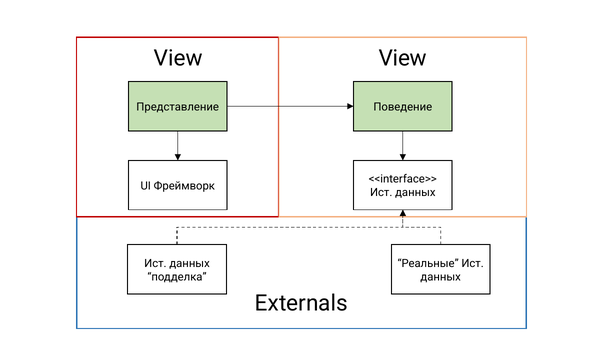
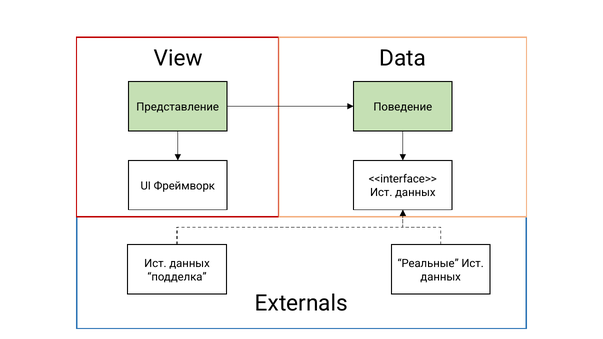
View at (403, 58): View -> Data
